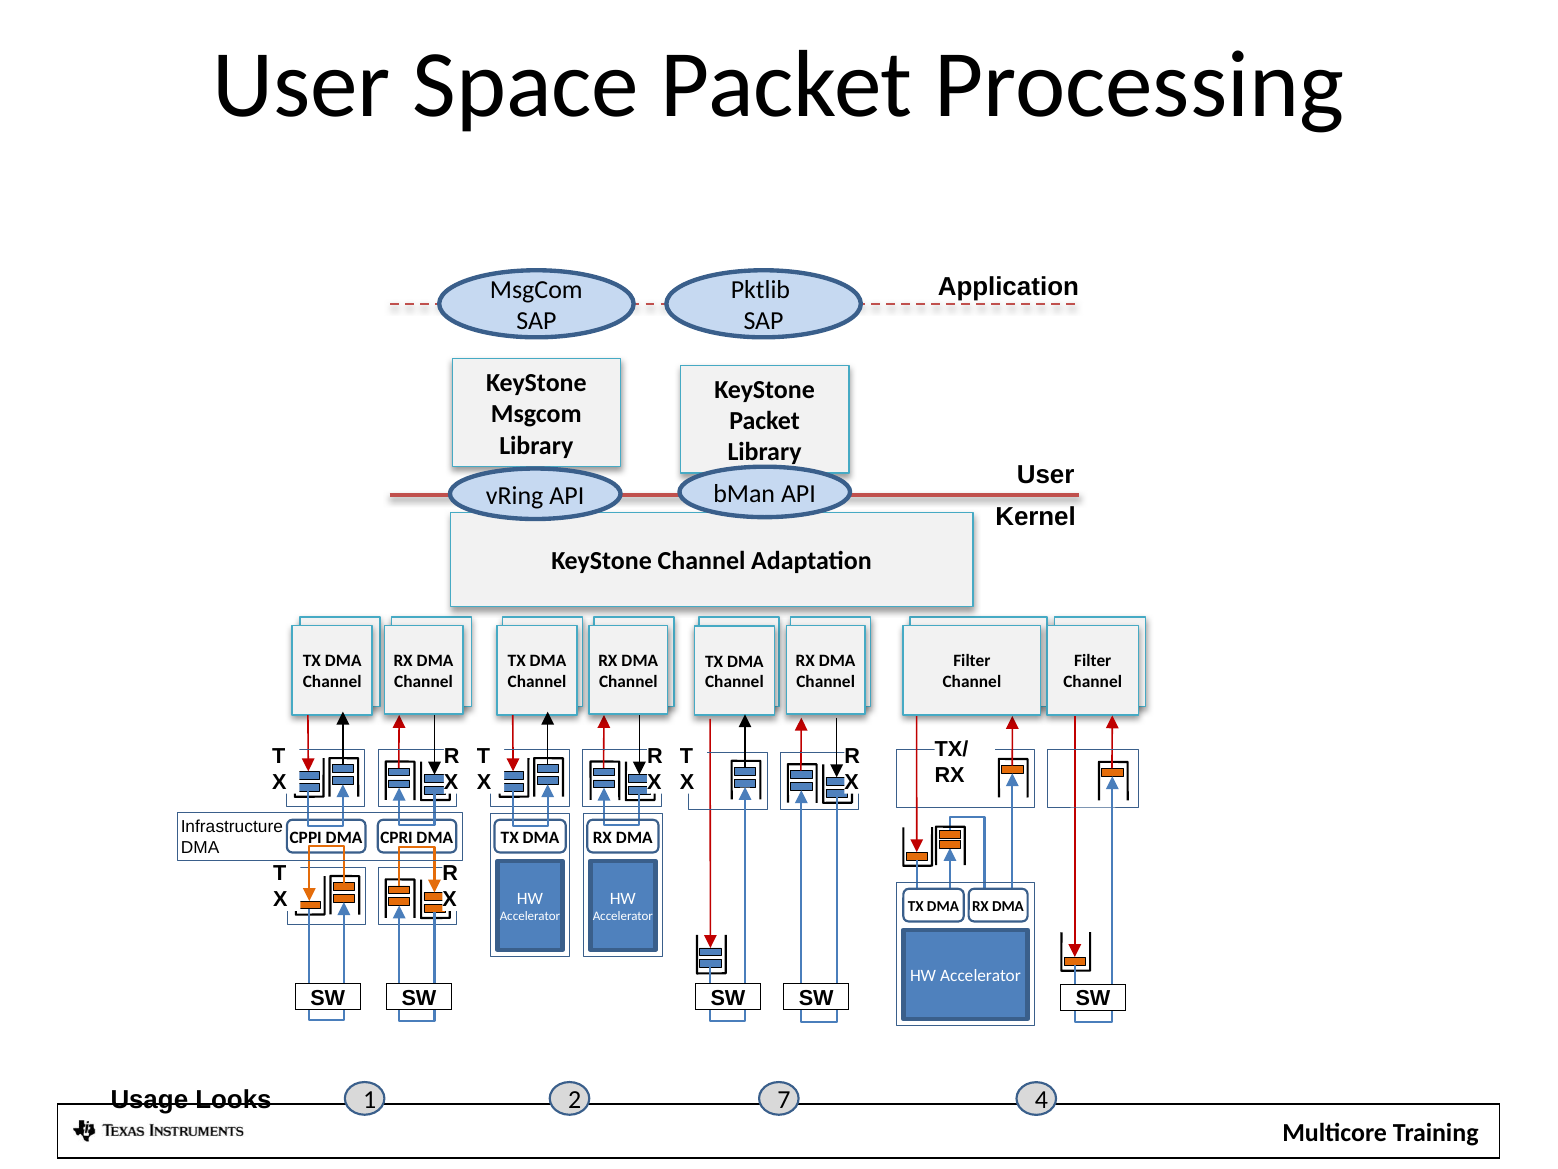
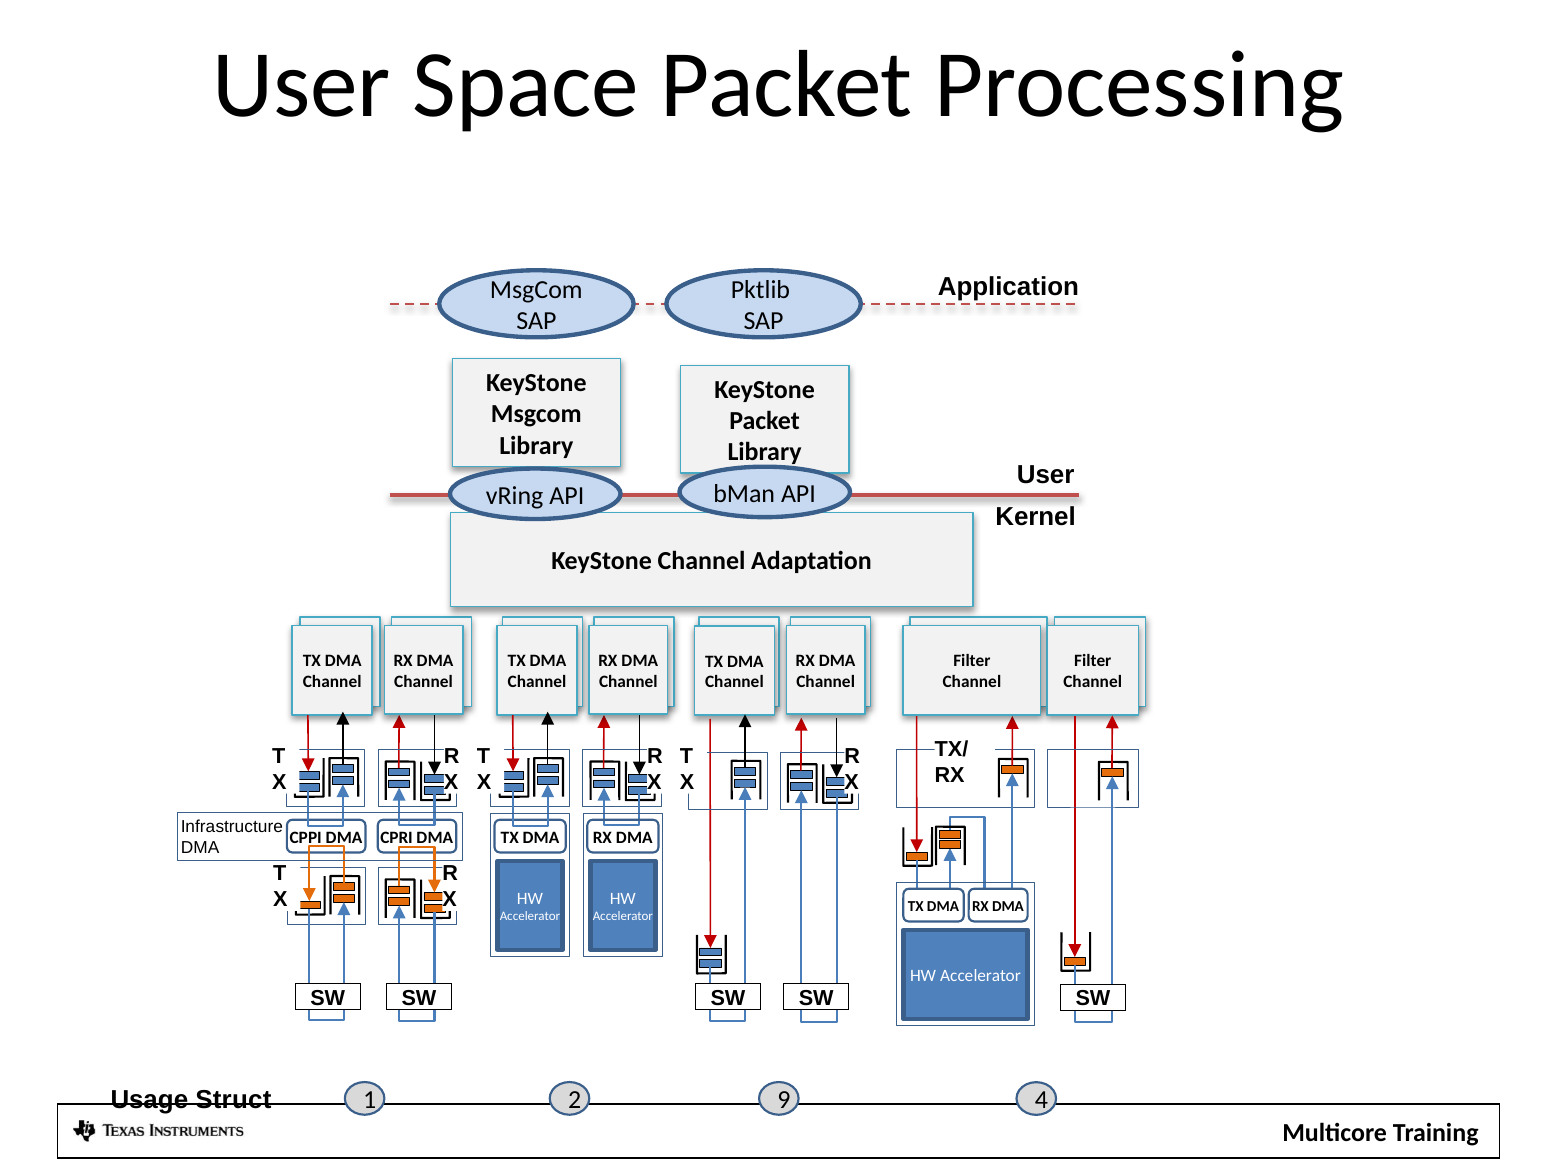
Looks: Looks -> Struct
7: 7 -> 9
